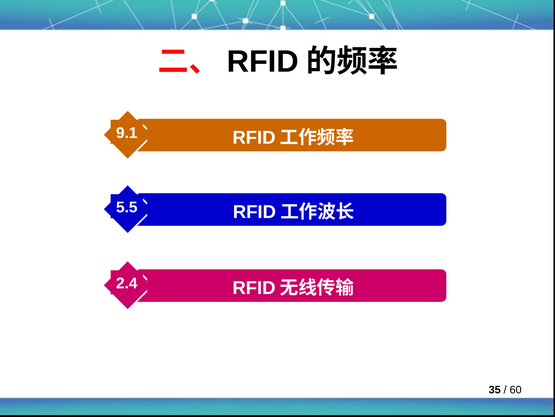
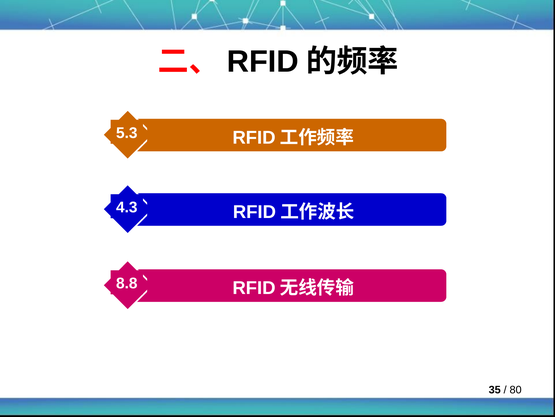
9.1: 9.1 -> 5.3
5.5: 5.5 -> 4.3
2.4: 2.4 -> 8.8
60: 60 -> 80
